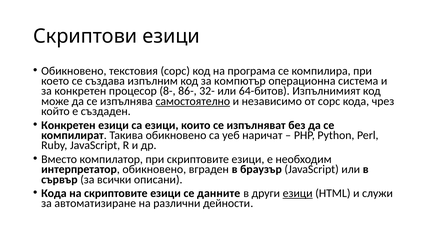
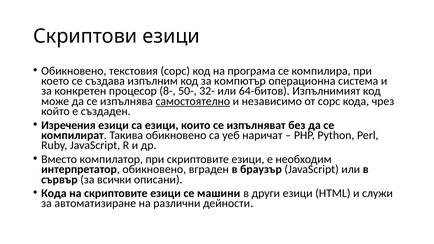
86-: 86- -> 50-
Конкретен at (68, 125): Конкретен -> Изречения
данните: данните -> машини
езици at (298, 193) underline: present -> none
